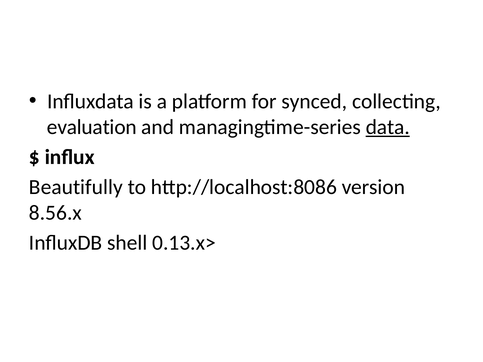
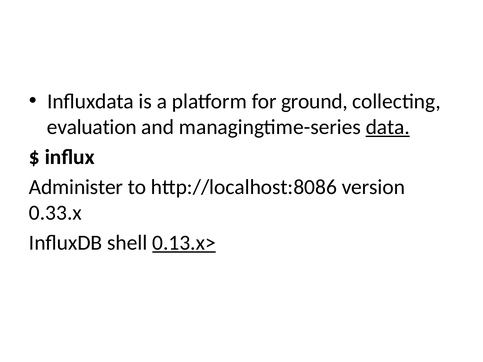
synced: synced -> ground
Beautifully: Beautifully -> Administer
8.56.x: 8.56.x -> 0.33.x
0.13.x> underline: none -> present
